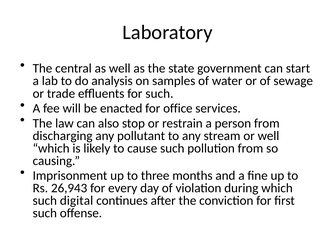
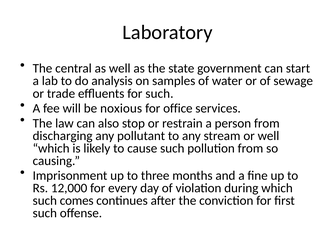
enacted: enacted -> noxious
26,943: 26,943 -> 12,000
digital: digital -> comes
